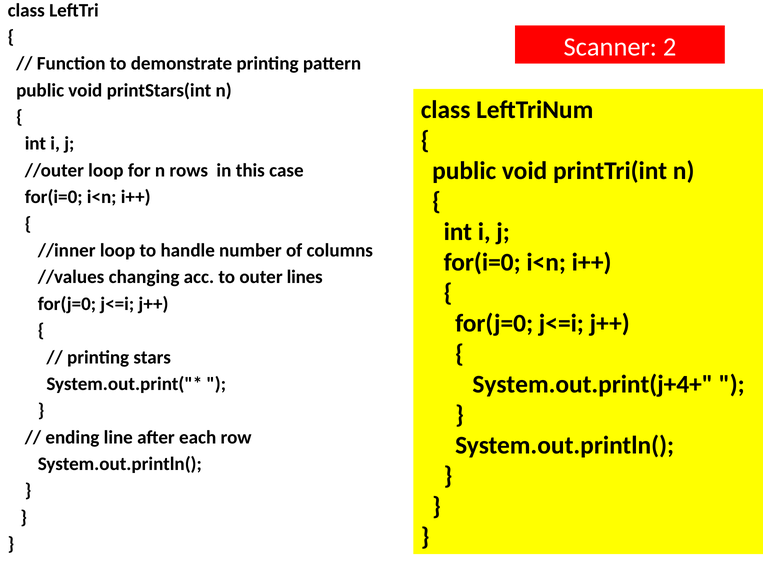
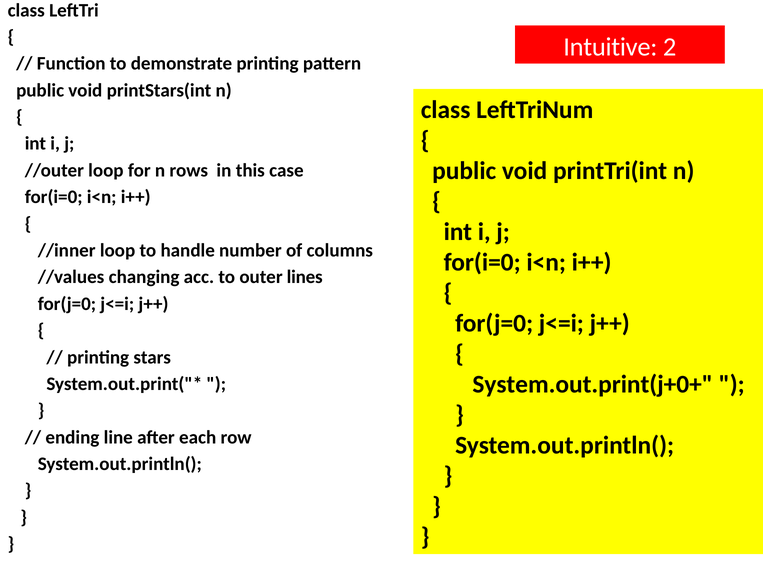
Scanner: Scanner -> Intuitive
System.out.print(j+4+: System.out.print(j+4+ -> System.out.print(j+0+
